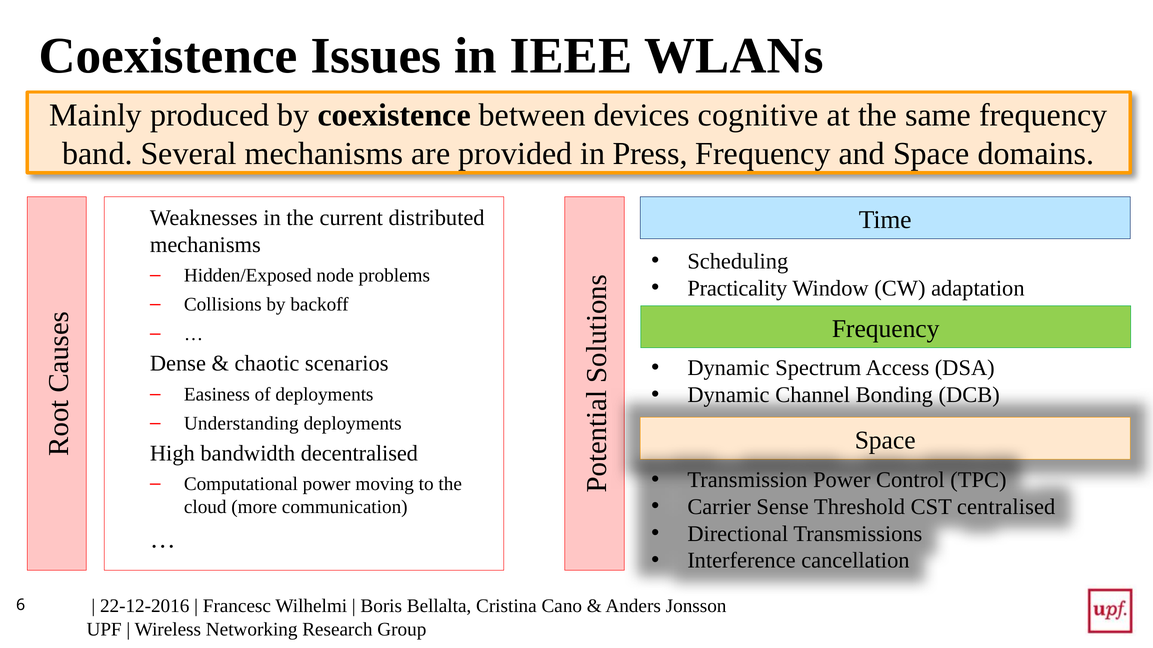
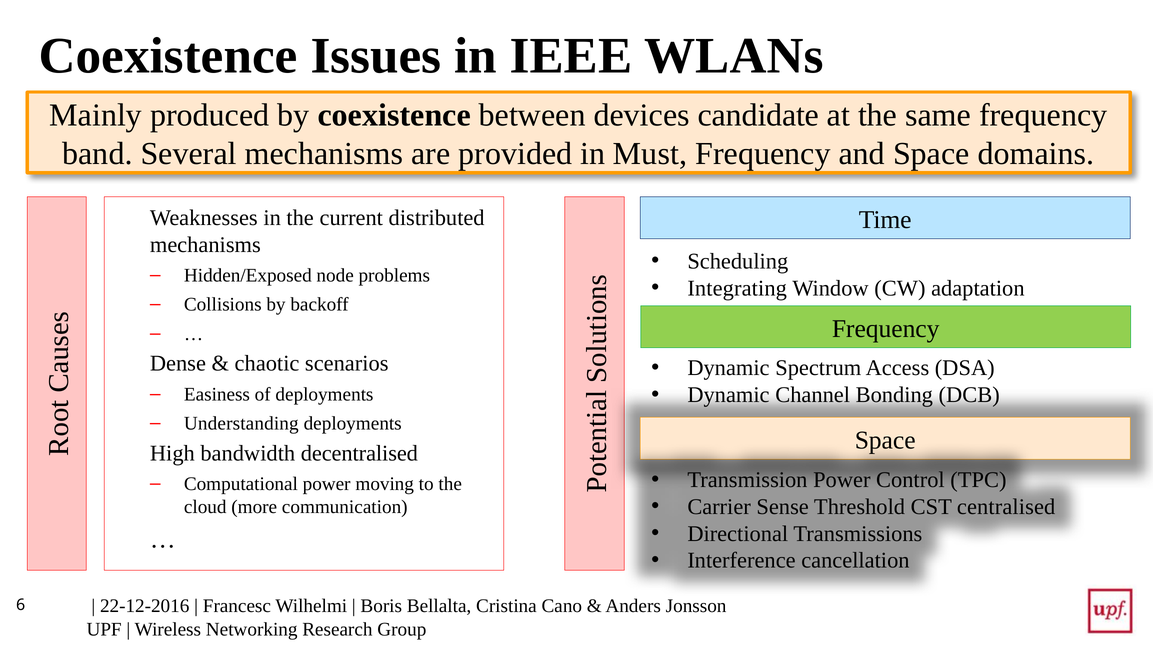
cognitive: cognitive -> candidate
Press: Press -> Must
Practicality: Practicality -> Integrating
